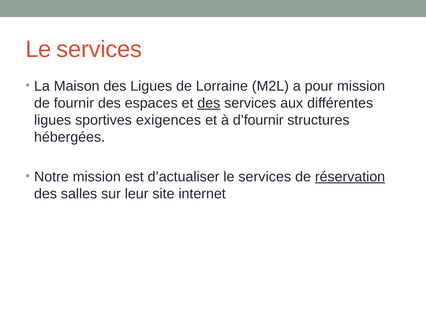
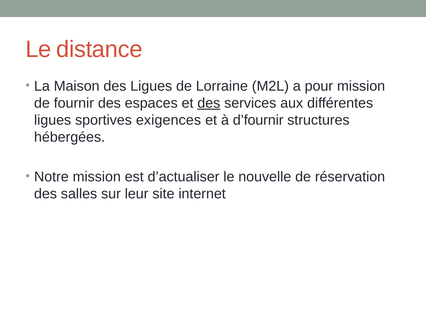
services at (99, 50): services -> distance
d’actualiser le services: services -> nouvelle
réservation underline: present -> none
